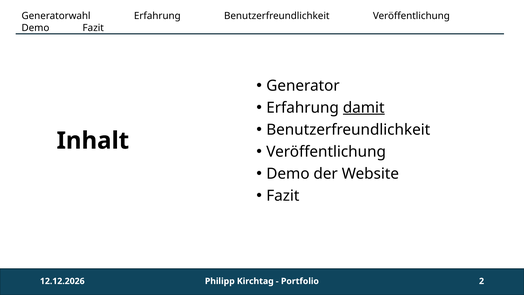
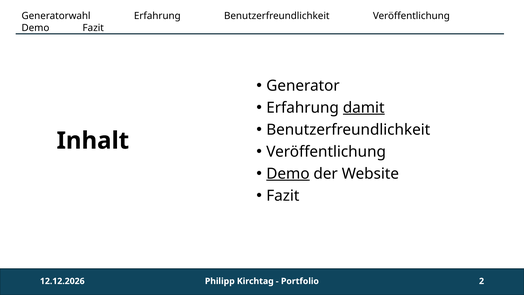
Demo at (288, 174) underline: none -> present
